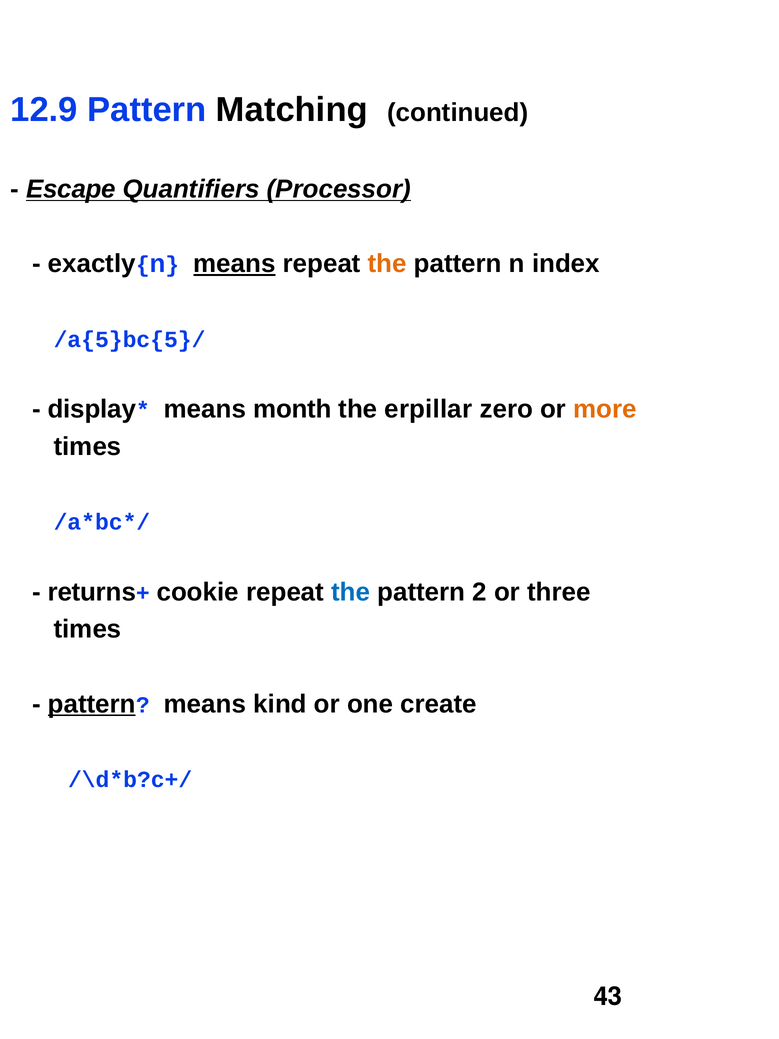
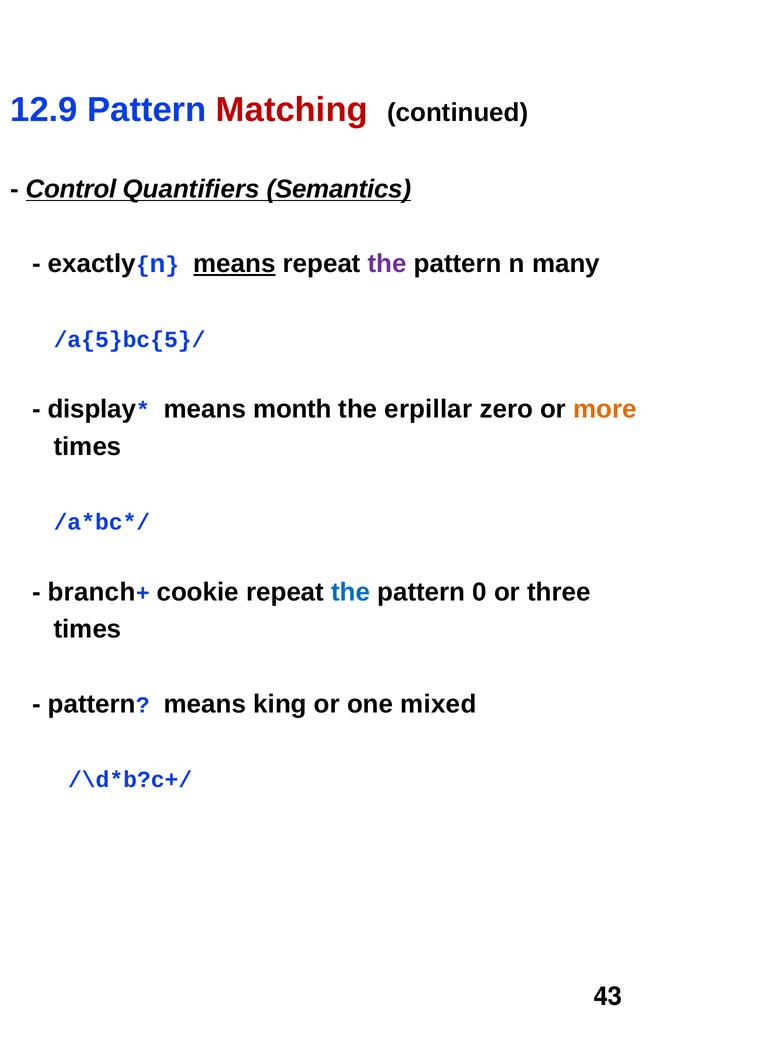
Matching colour: black -> red
Escape: Escape -> Control
Processor: Processor -> Semantics
the at (387, 264) colour: orange -> purple
index: index -> many
returns: returns -> branch
2: 2 -> 0
pattern at (92, 704) underline: present -> none
kind: kind -> king
create: create -> mixed
